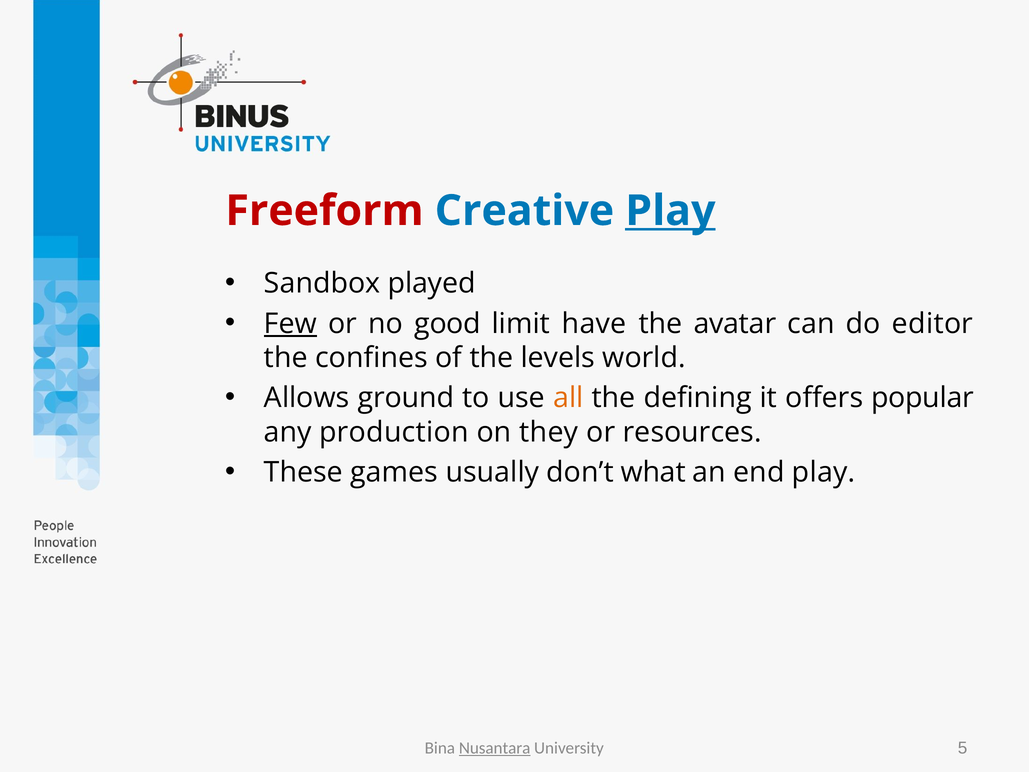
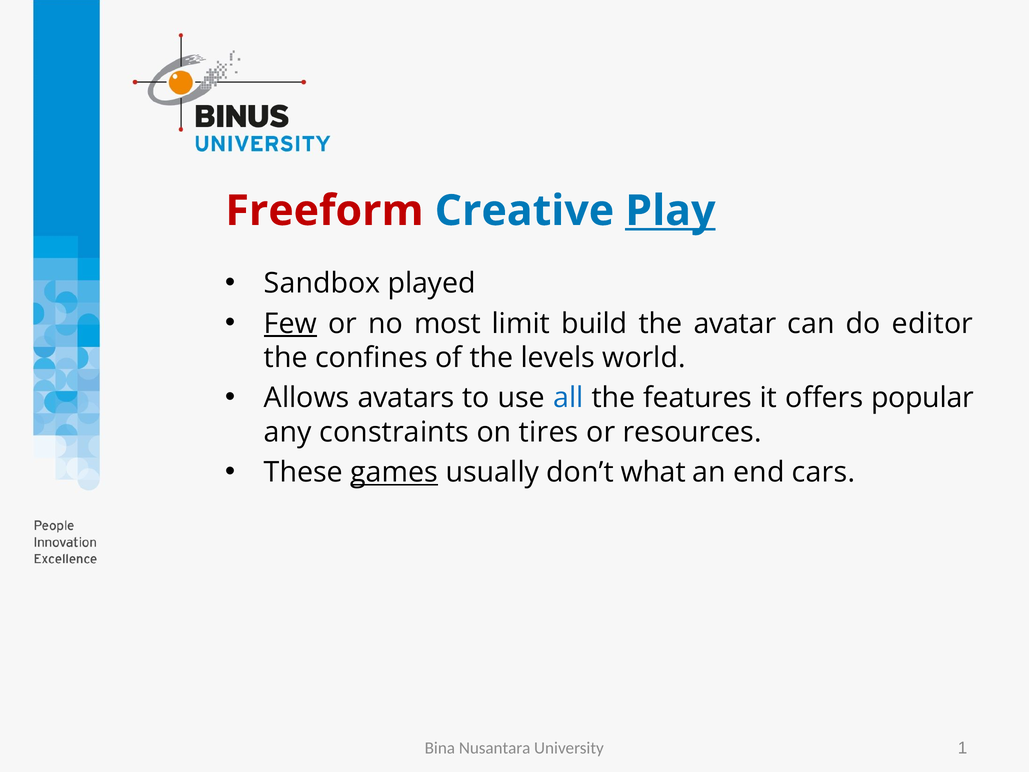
good: good -> most
have: have -> build
ground: ground -> avatars
all colour: orange -> blue
defining: defining -> features
production: production -> constraints
they: they -> tires
games underline: none -> present
end play: play -> cars
Nusantara underline: present -> none
5: 5 -> 1
